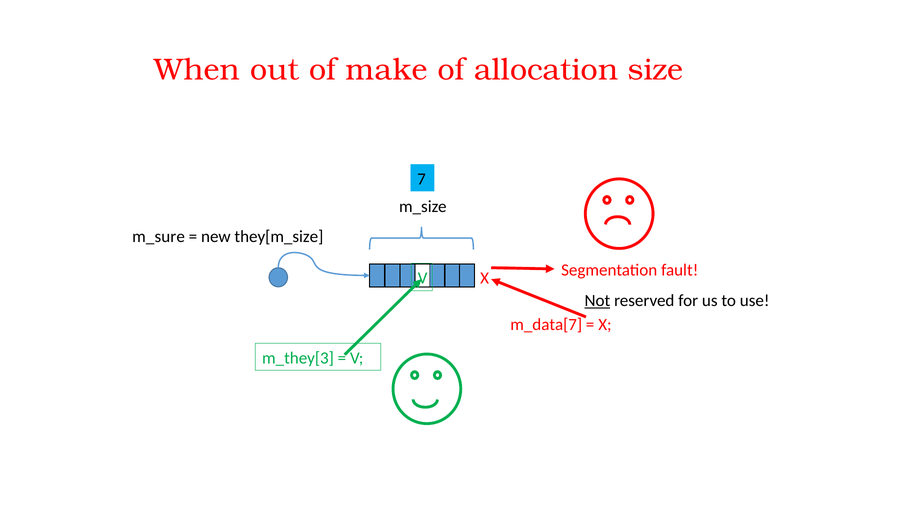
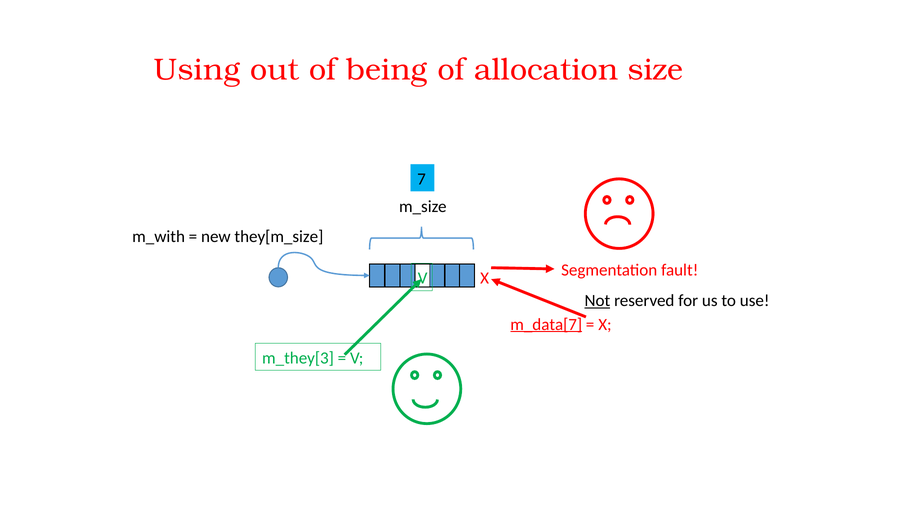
When: When -> Using
make: make -> being
m_sure: m_sure -> m_with
m_data[7 underline: none -> present
